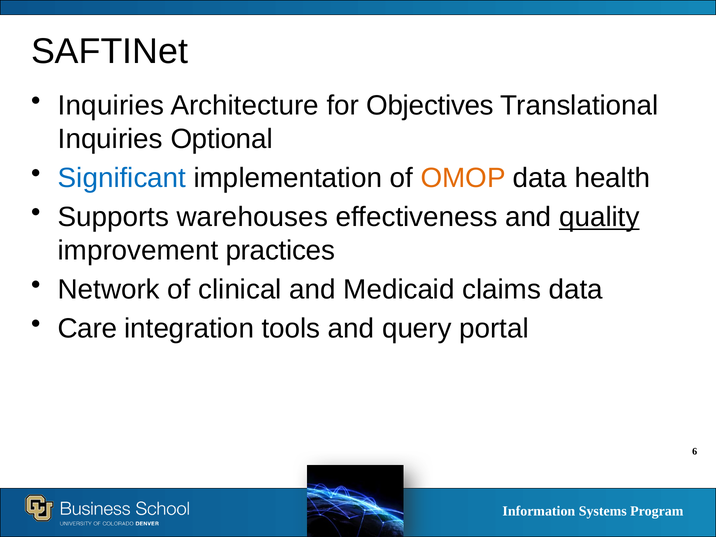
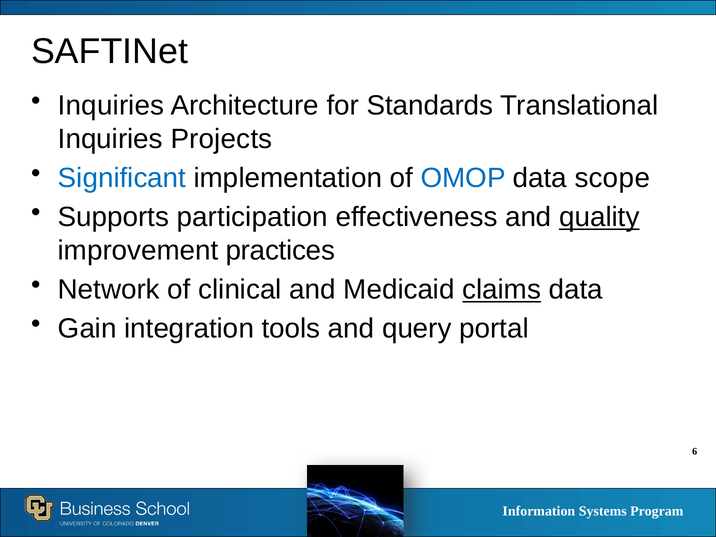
Objectives: Objectives -> Standards
Optional: Optional -> Projects
OMOP colour: orange -> blue
health: health -> scope
warehouses: warehouses -> participation
claims underline: none -> present
Care: Care -> Gain
